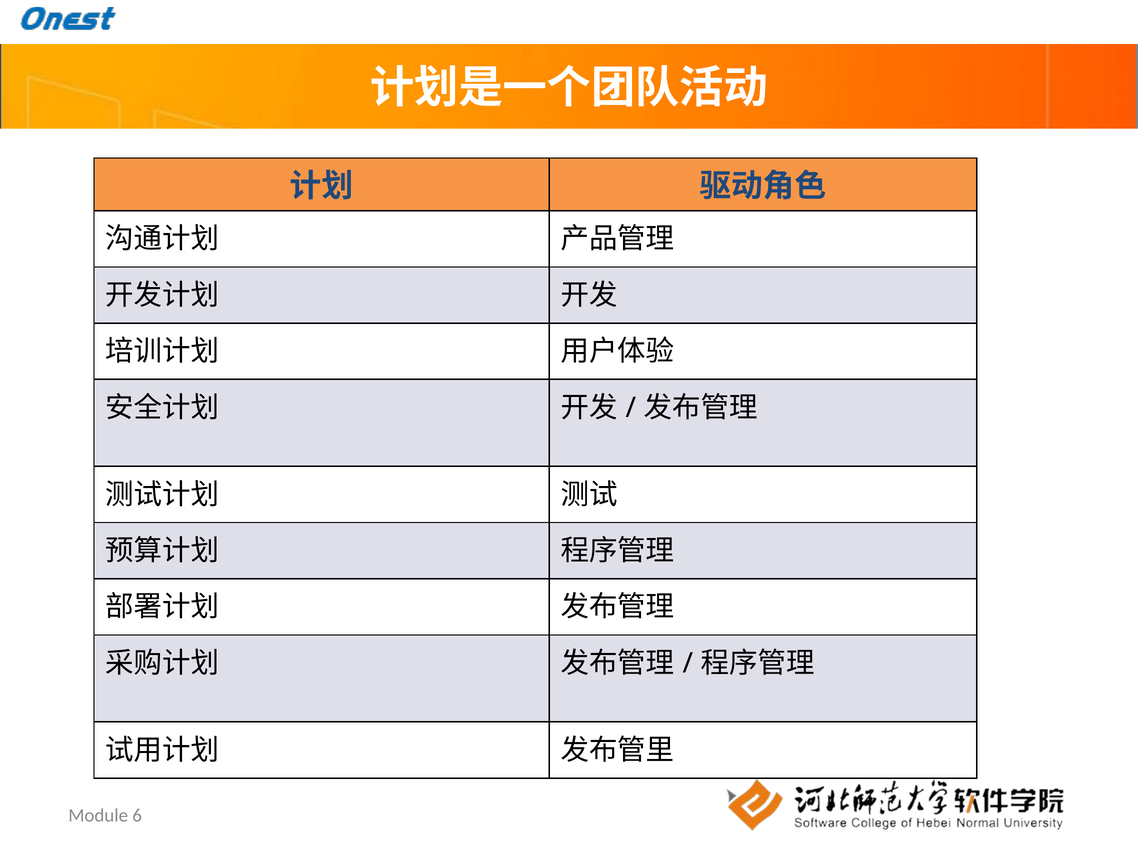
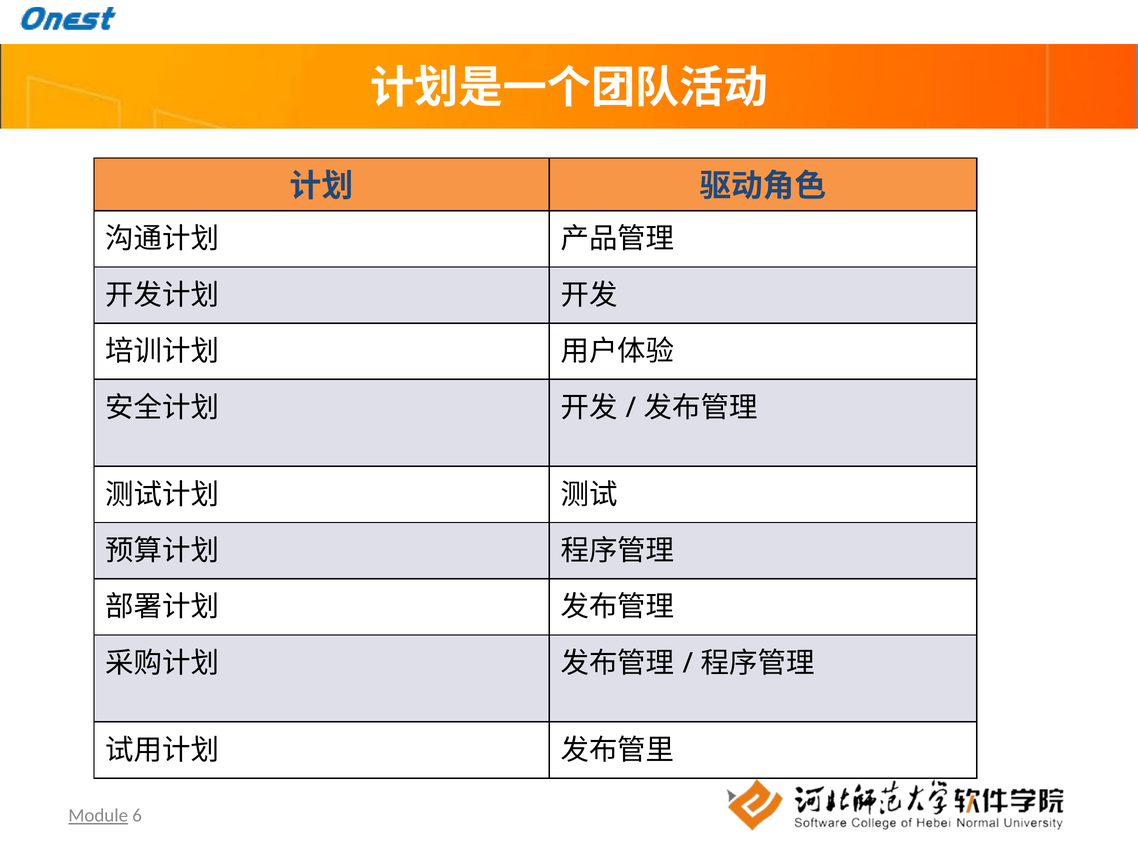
Module underline: none -> present
